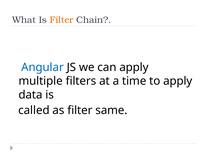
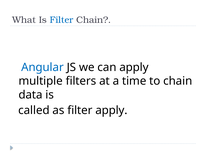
Filter at (62, 20) colour: orange -> blue
to apply: apply -> chain
filter same: same -> apply
